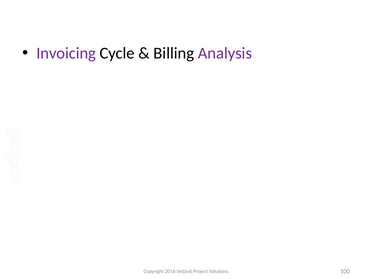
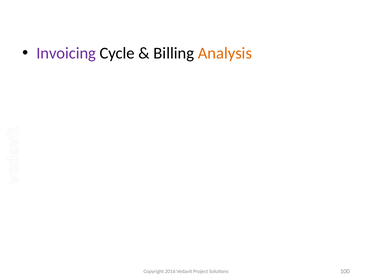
Analysis colour: purple -> orange
